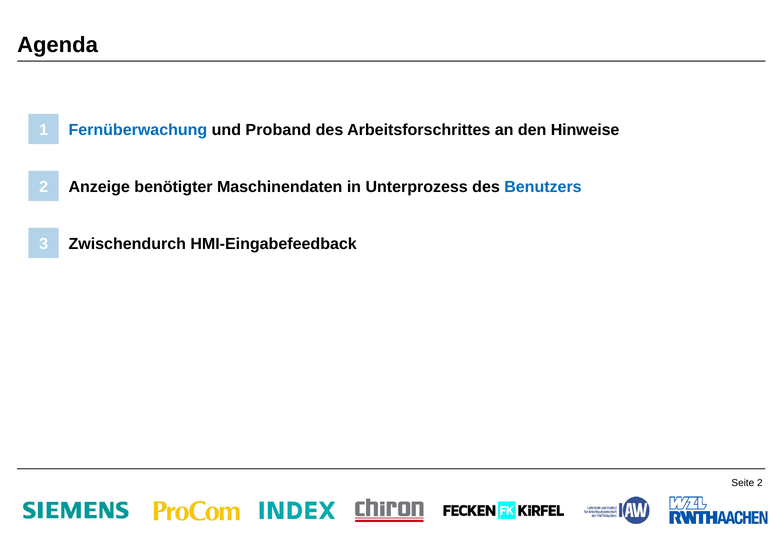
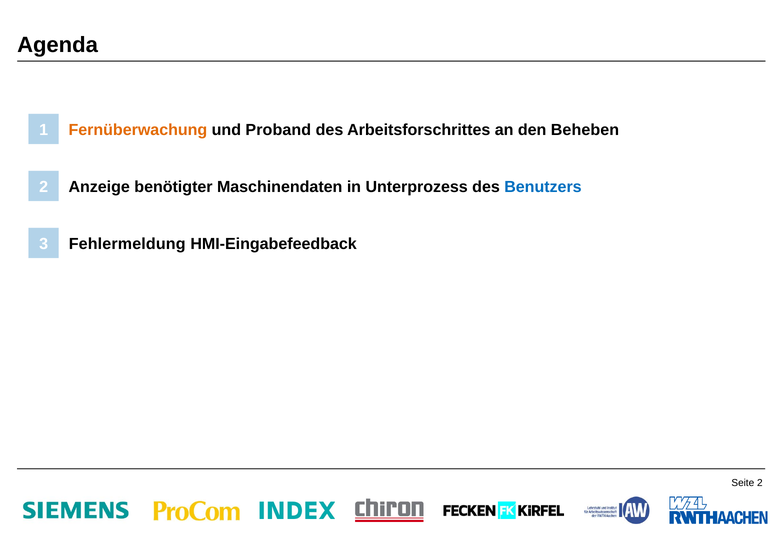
Fernüberwachung colour: blue -> orange
Hinweise: Hinweise -> Beheben
Zwischendurch: Zwischendurch -> Fehlermeldung
